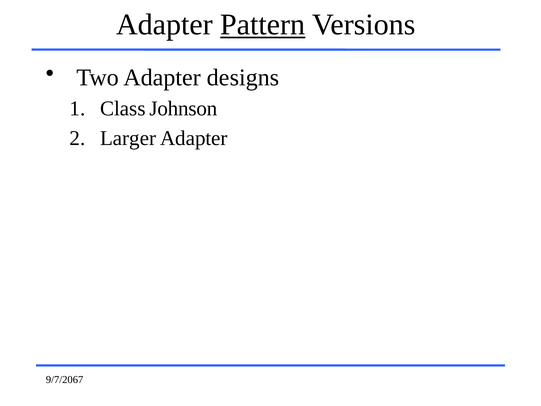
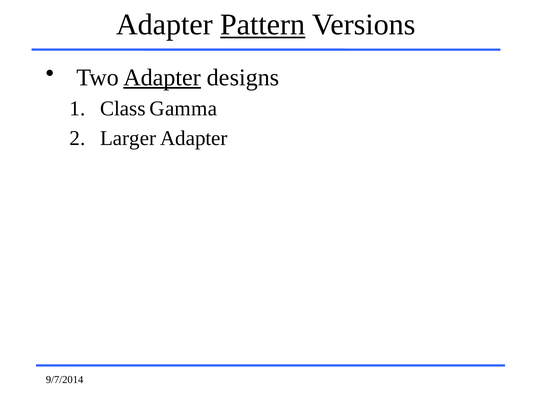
Adapter at (162, 77) underline: none -> present
Johnson: Johnson -> Gamma
9/7/2067: 9/7/2067 -> 9/7/2014
